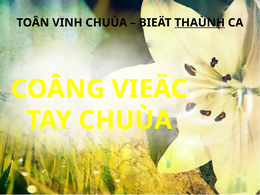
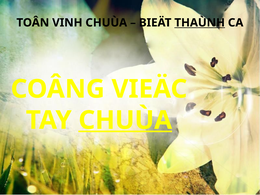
CHUÙA at (125, 120) underline: none -> present
